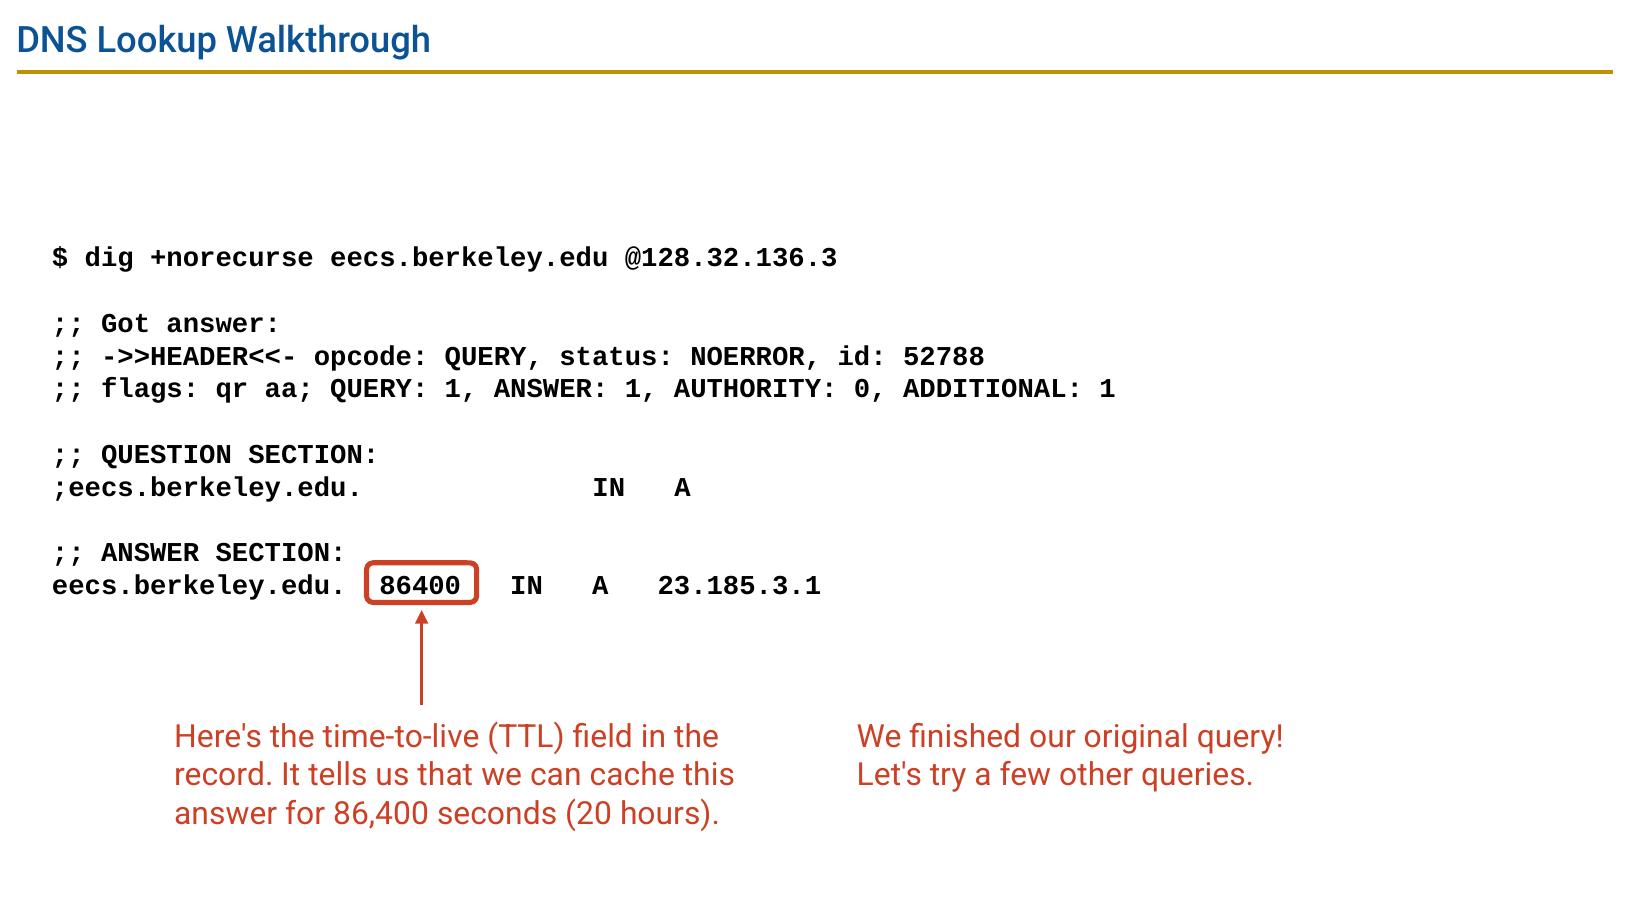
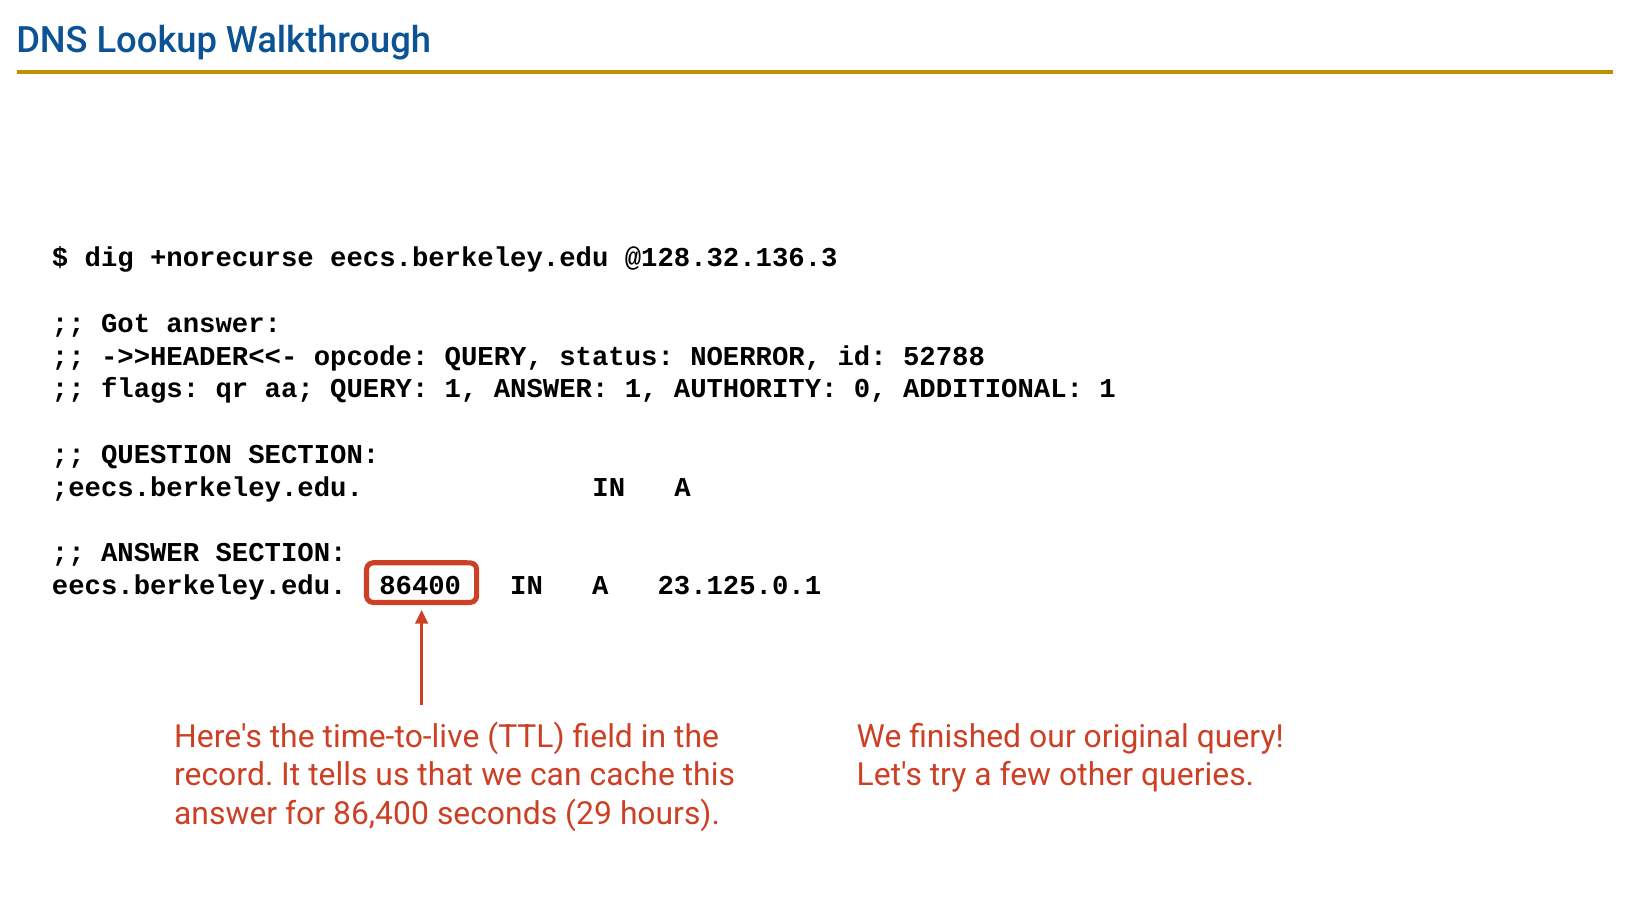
23.185.3.1: 23.185.3.1 -> 23.125.0.1
20: 20 -> 29
